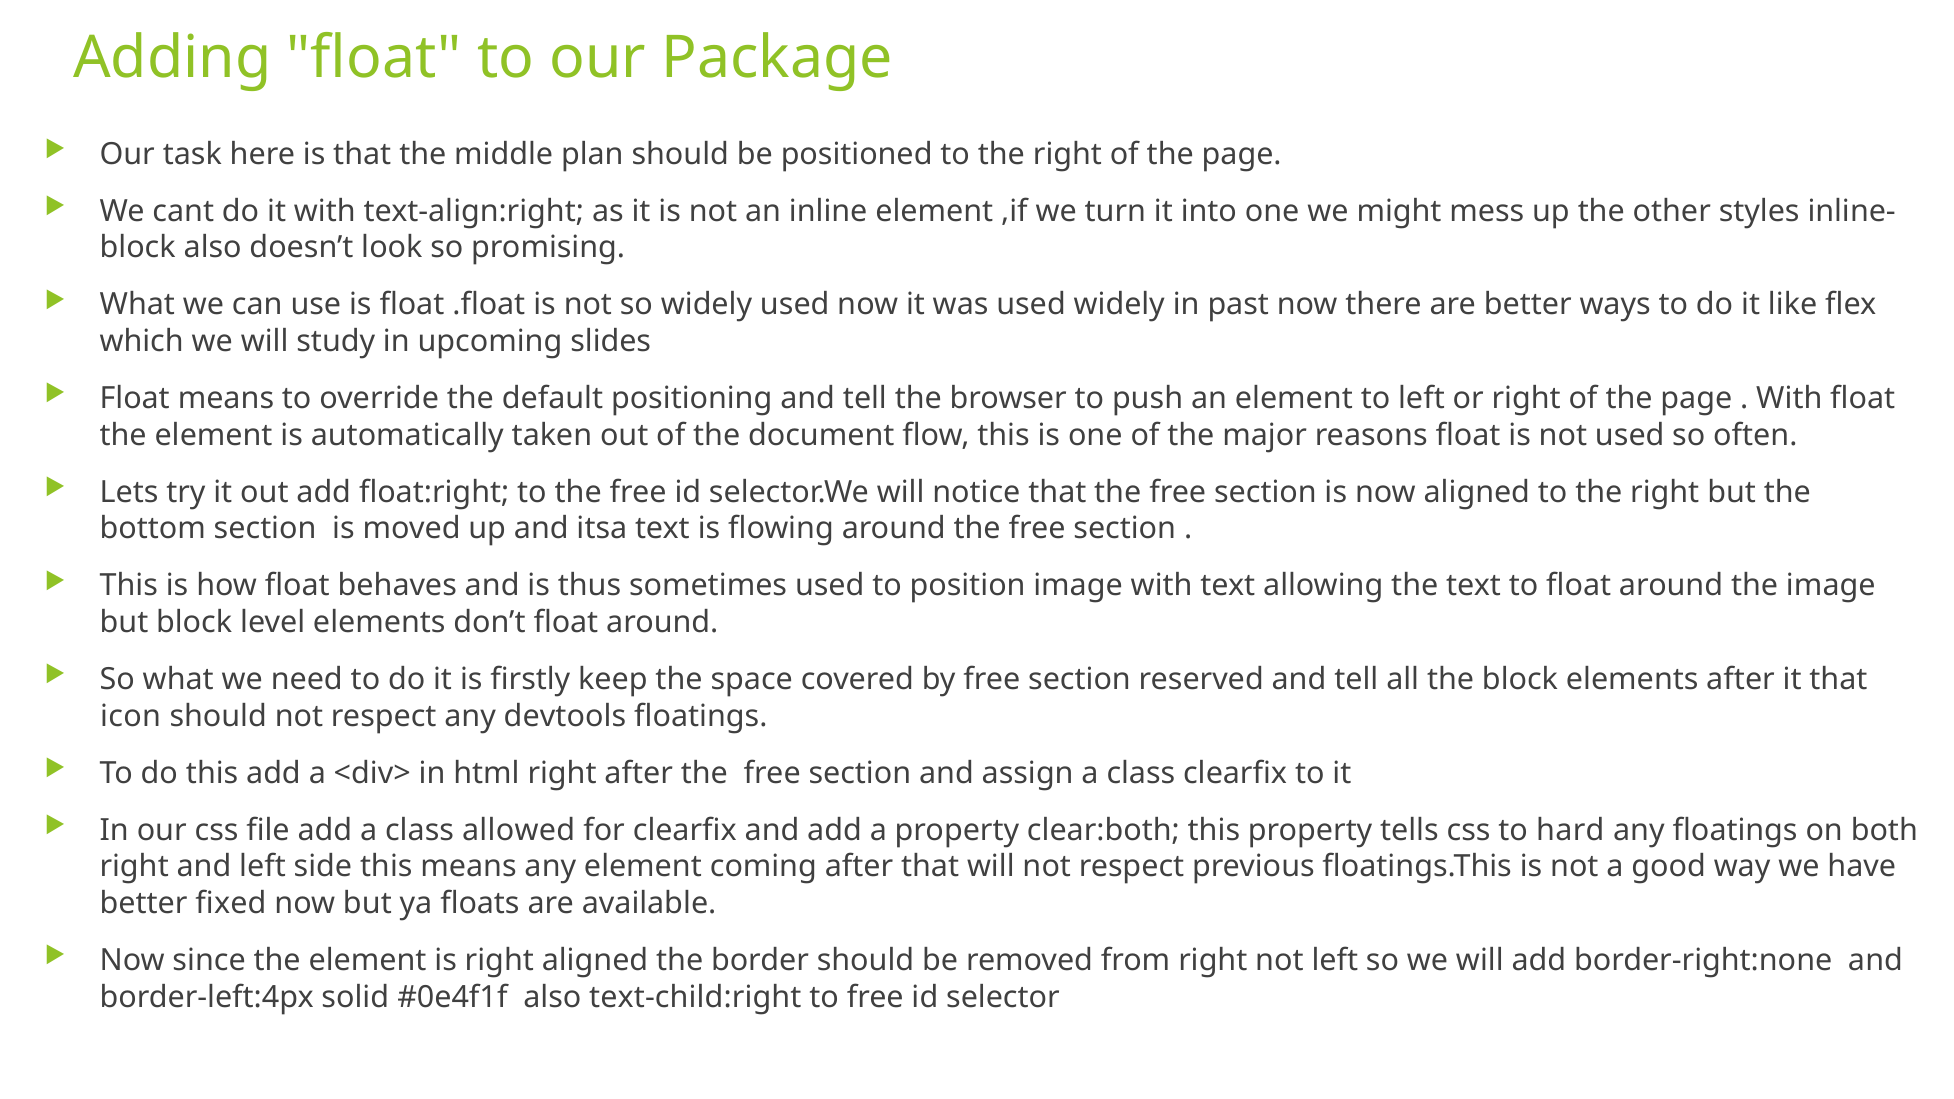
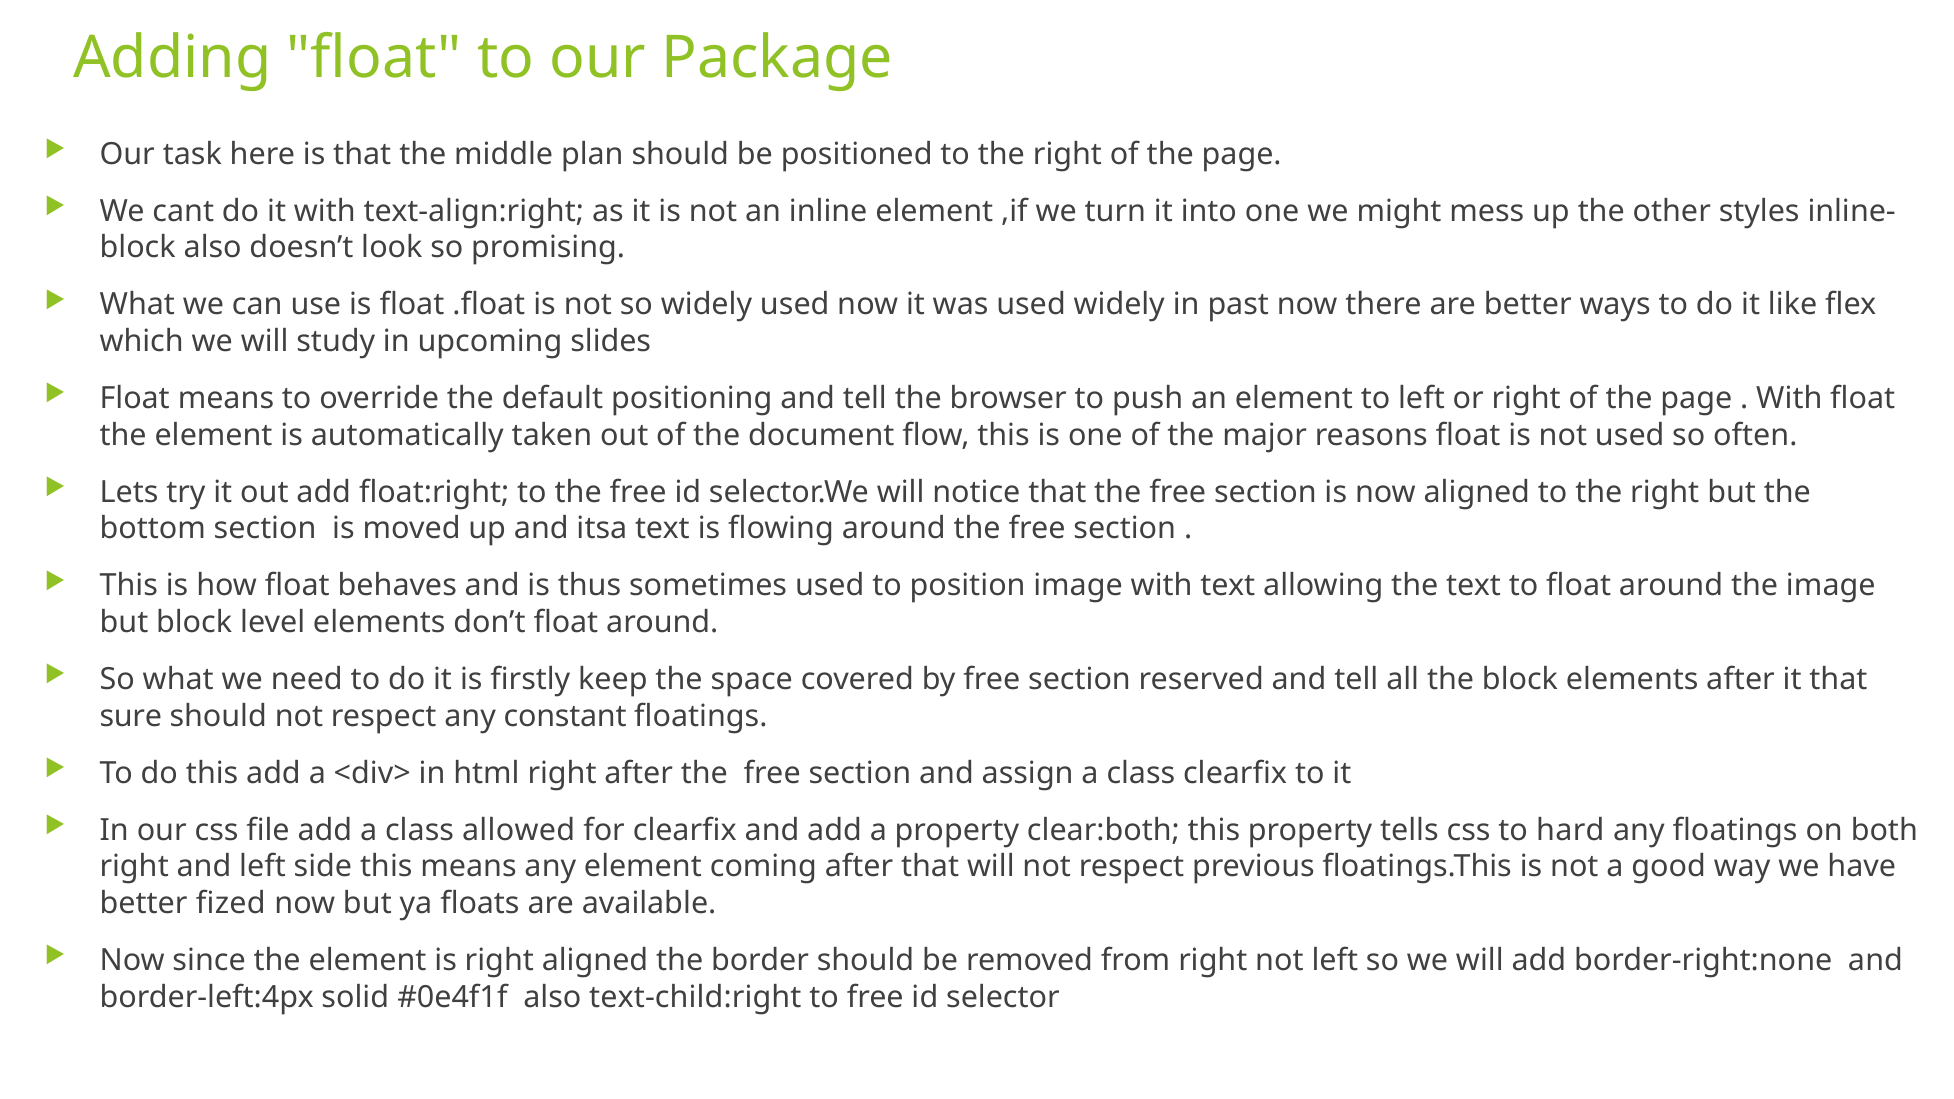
icon: icon -> sure
devtools: devtools -> constant
fixed: fixed -> fized
